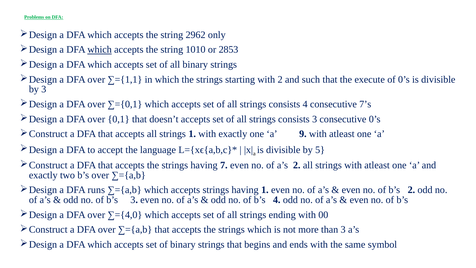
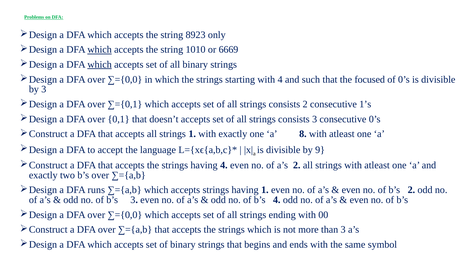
2962: 2962 -> 8923
2853: 2853 -> 6669
which at (100, 64) underline: none -> present
∑={1,1 at (125, 79): ∑={1,1 -> ∑={0,0
with 2: 2 -> 4
execute: execute -> focused
consists 4: 4 -> 2
7’s: 7’s -> 1’s
9: 9 -> 8
5: 5 -> 9
having 7: 7 -> 4
∑={4,0 at (125, 215): ∑={4,0 -> ∑={0,0
